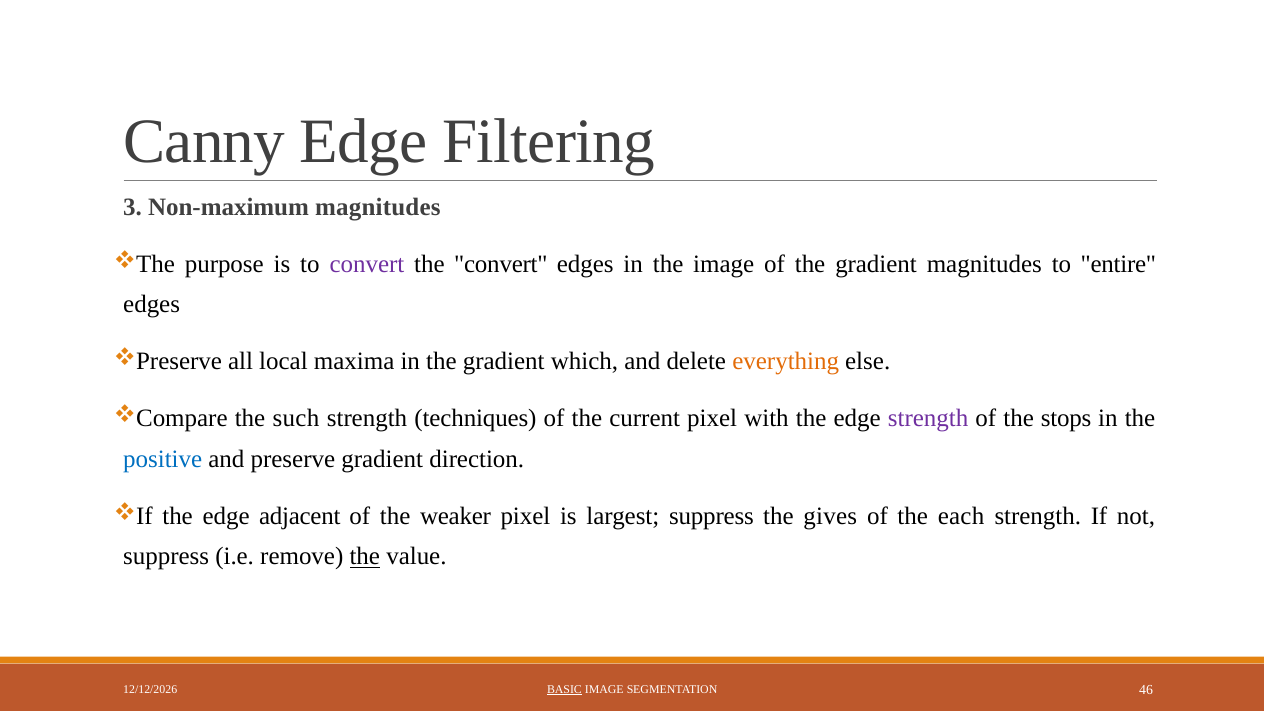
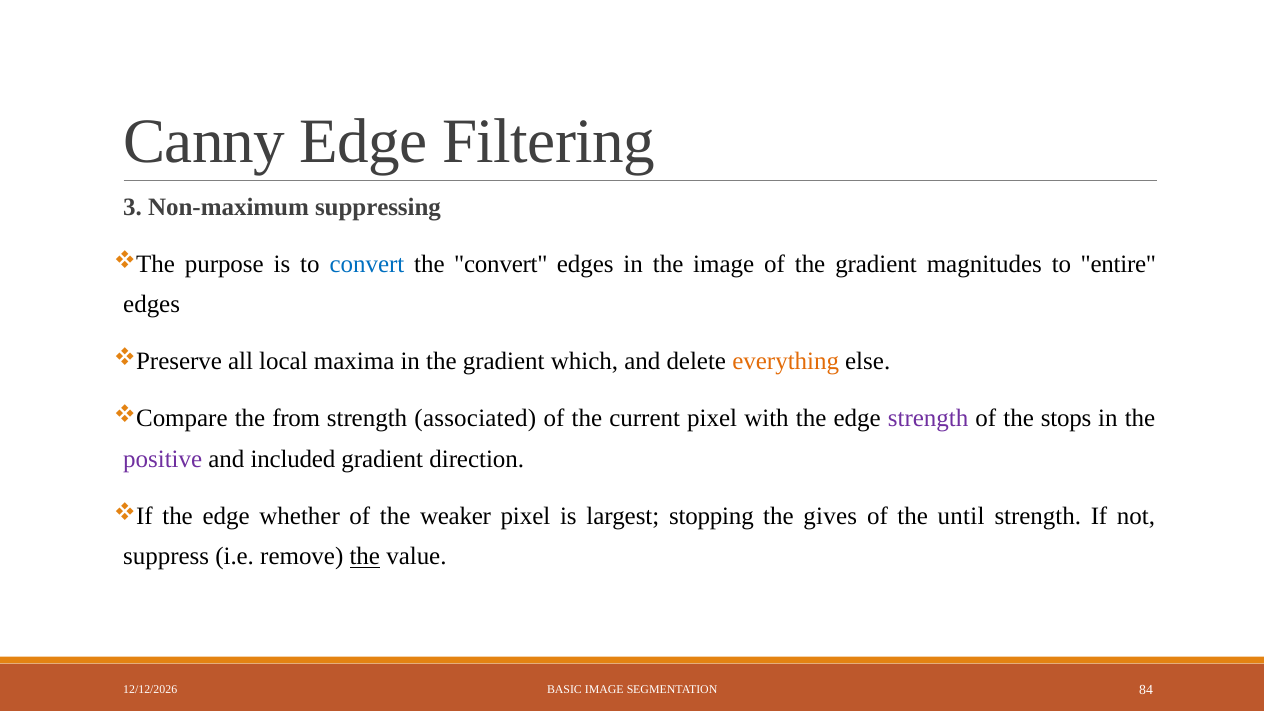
Non-maximum magnitudes: magnitudes -> suppressing
convert at (367, 264) colour: purple -> blue
such: such -> from
techniques: techniques -> associated
positive colour: blue -> purple
preserve: preserve -> included
adjacent: adjacent -> whether
largest suppress: suppress -> stopping
each: each -> until
BASIC underline: present -> none
46: 46 -> 84
